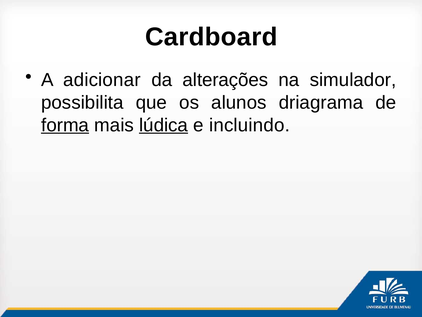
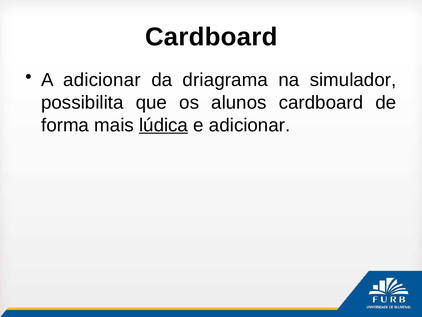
alterações: alterações -> driagrama
alunos driagrama: driagrama -> cardboard
forma underline: present -> none
e incluindo: incluindo -> adicionar
